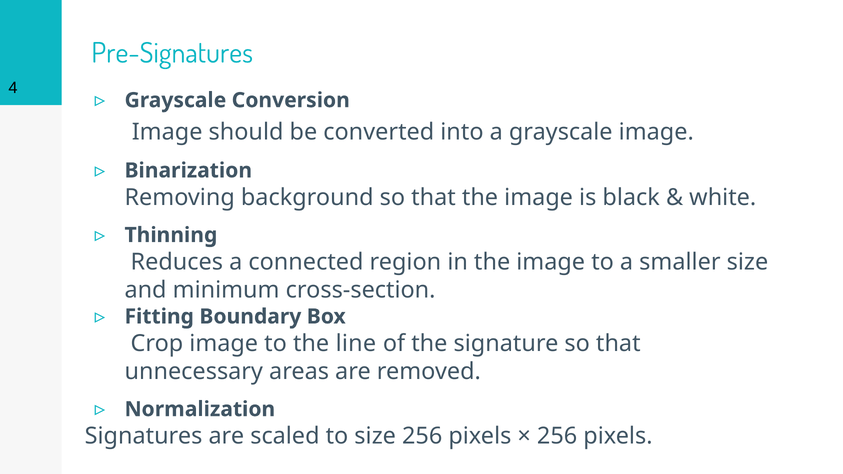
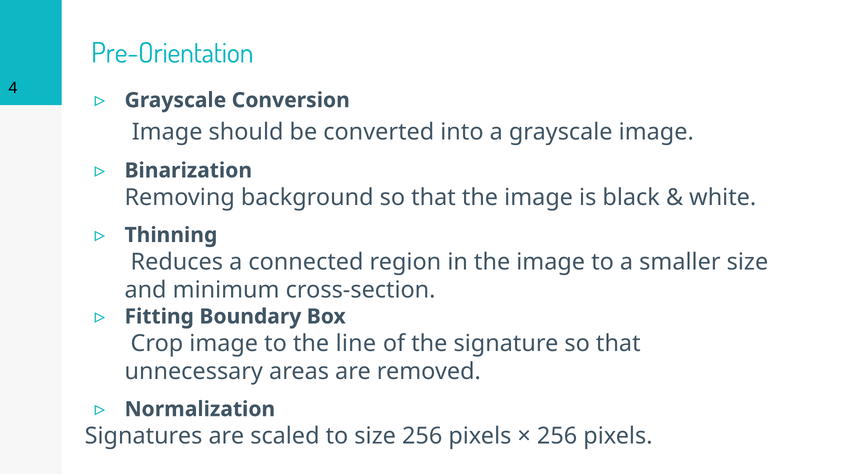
Pre-Signatures: Pre-Signatures -> Pre-Orientation
